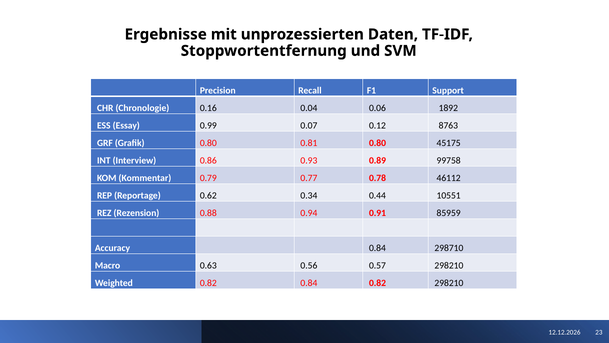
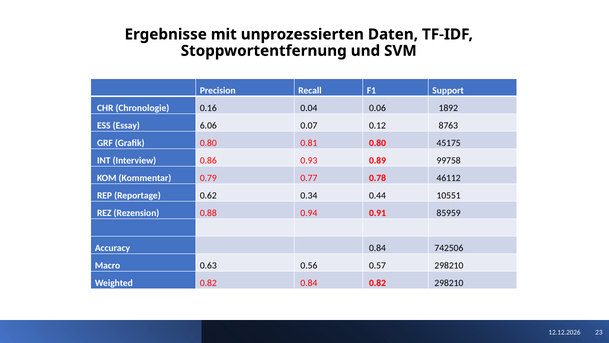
0.99: 0.99 -> 6.06
298710: 298710 -> 742506
